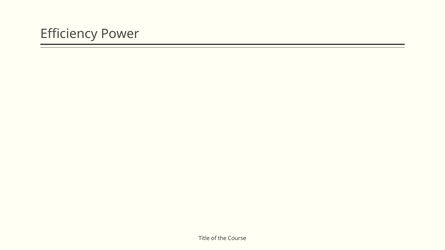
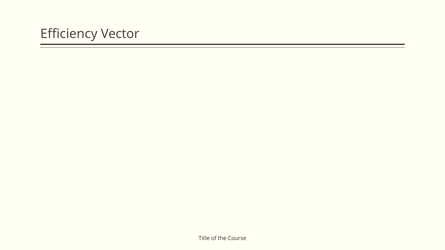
Power: Power -> Vector
